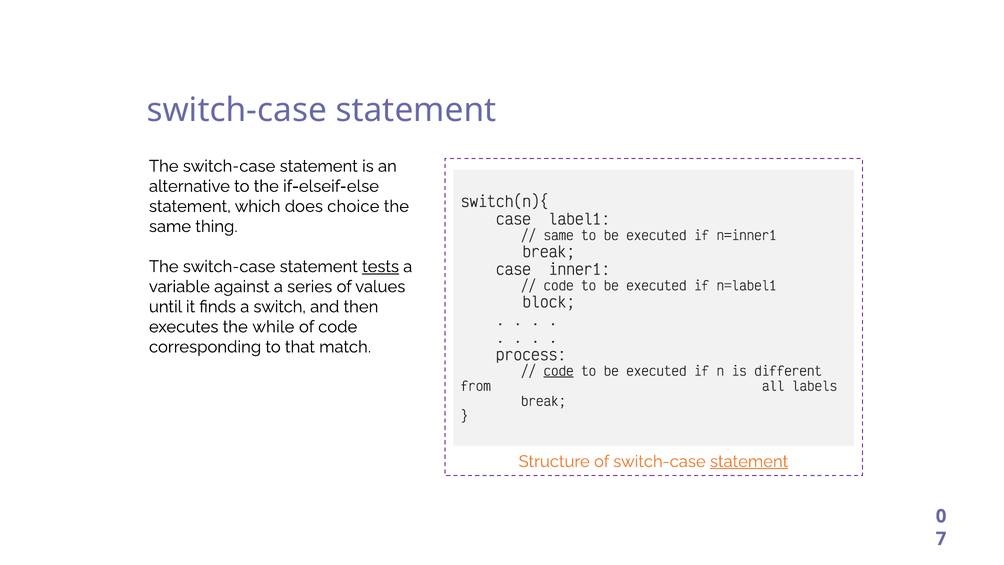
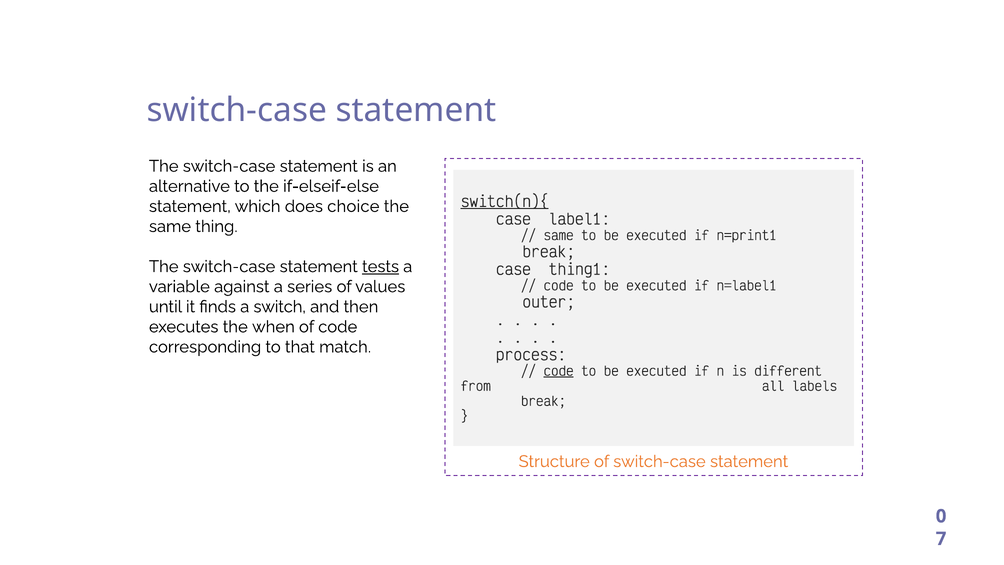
switch(n){ underline: none -> present
n=inner1: n=inner1 -> n=print1
inner1: inner1 -> thing1
block: block -> outer
while: while -> when
statement at (749, 461) underline: present -> none
